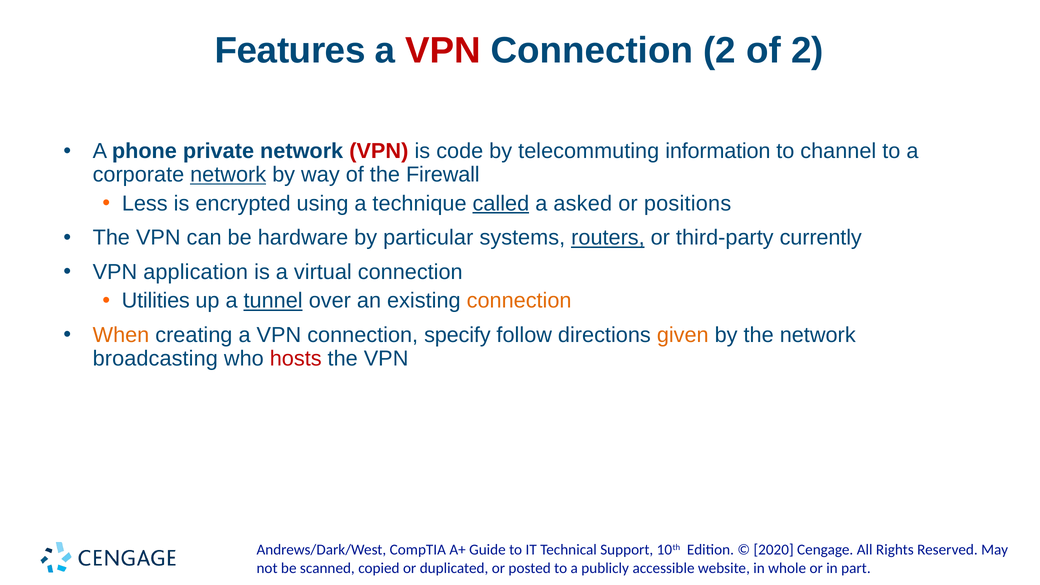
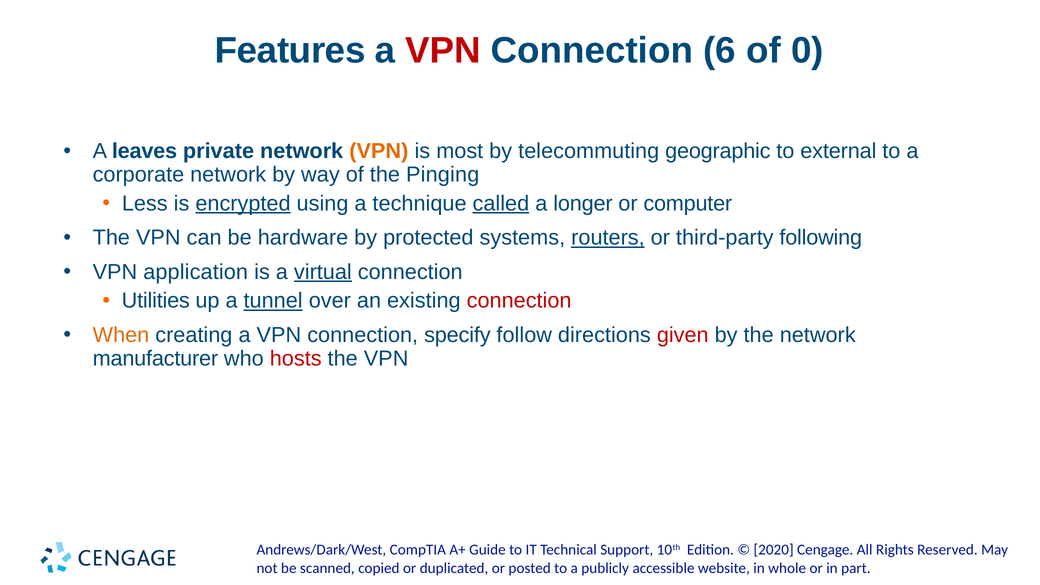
Connection 2: 2 -> 6
of 2: 2 -> 0
phone: phone -> leaves
VPN at (379, 151) colour: red -> orange
code: code -> most
information: information -> geographic
channel: channel -> external
network at (228, 175) underline: present -> none
Firewall: Firewall -> Pinging
encrypted underline: none -> present
asked: asked -> longer
positions: positions -> computer
particular: particular -> protected
currently: currently -> following
virtual underline: none -> present
connection at (519, 301) colour: orange -> red
given colour: orange -> red
broadcasting: broadcasting -> manufacturer
